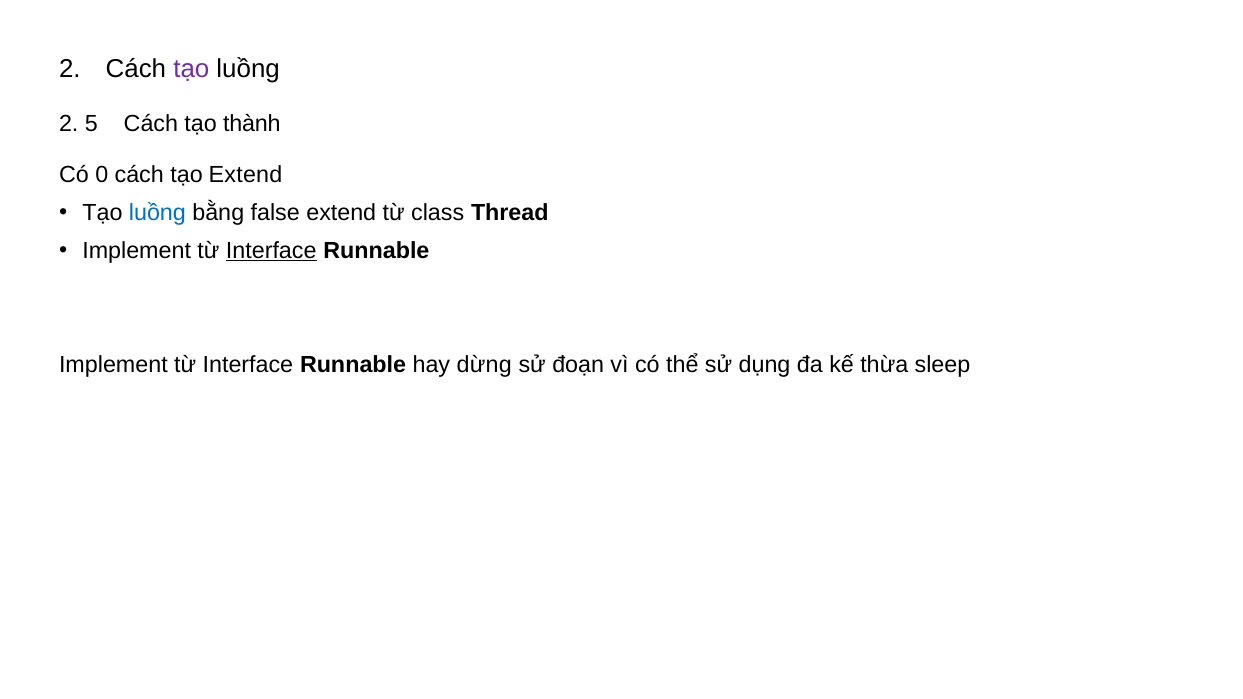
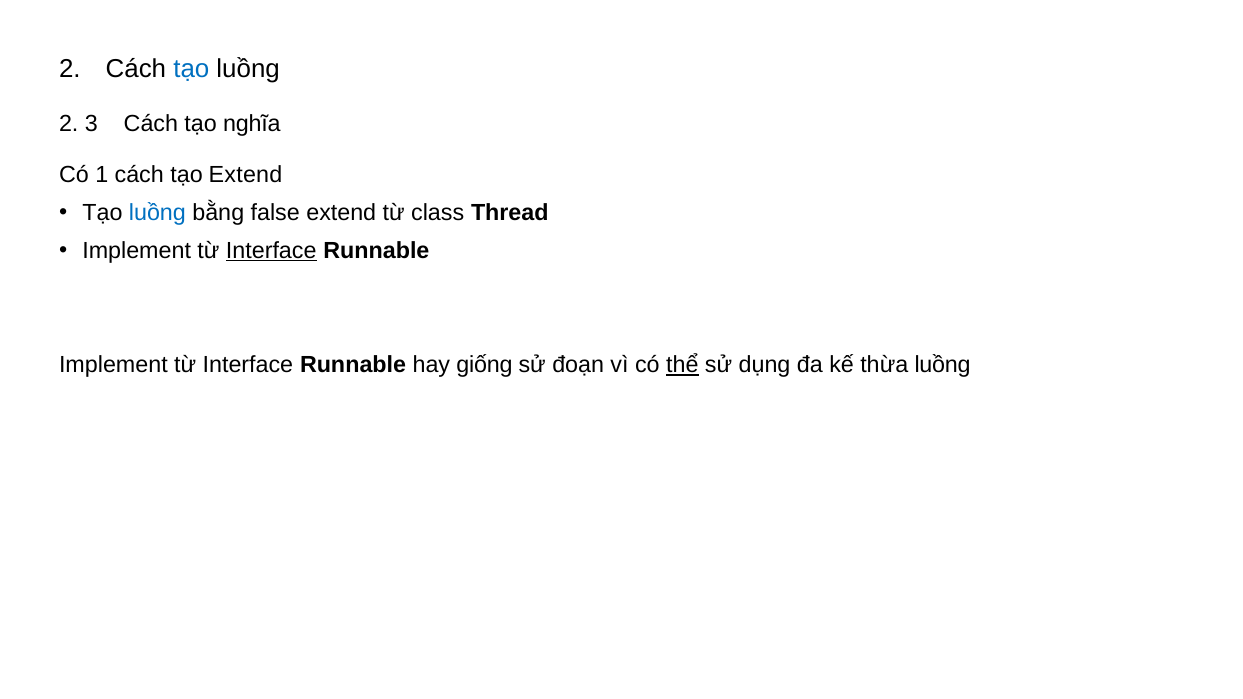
tạo at (191, 69) colour: purple -> blue
5: 5 -> 3
thành: thành -> nghĩa
0: 0 -> 1
dừng: dừng -> giống
thể underline: none -> present
thừa sleep: sleep -> luồng
